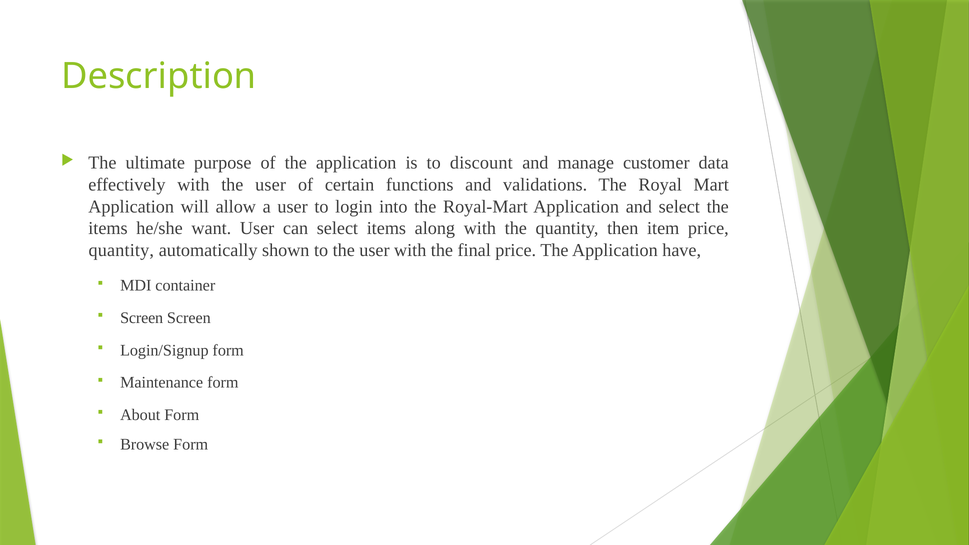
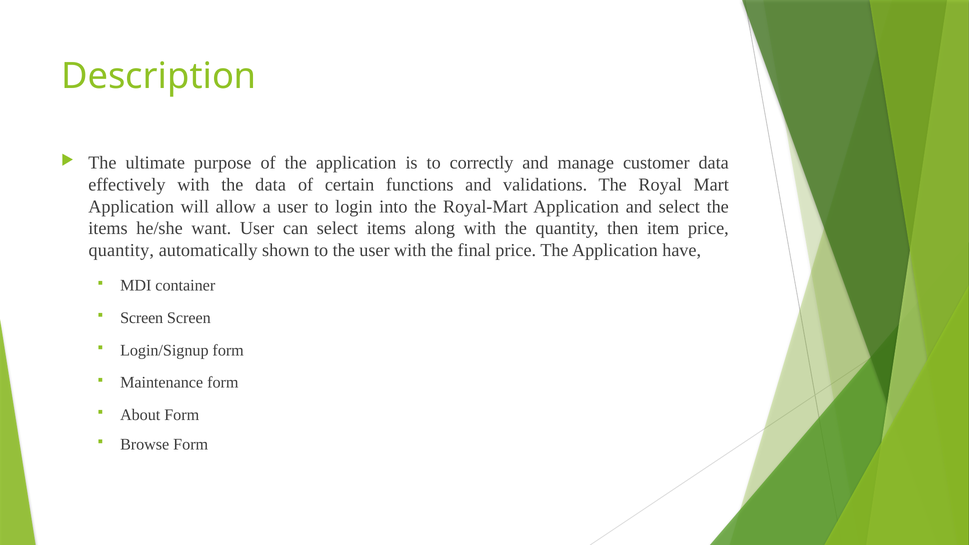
discount: discount -> correctly
with the user: user -> data
